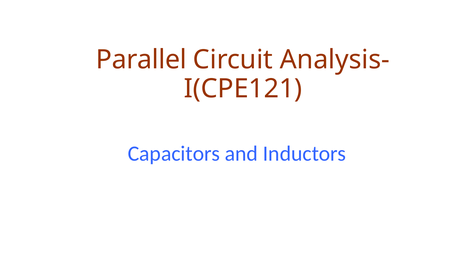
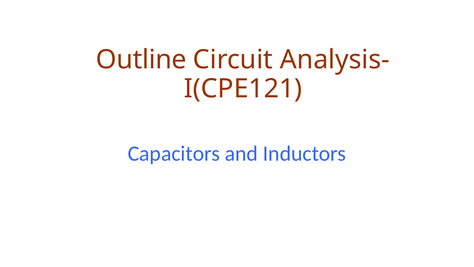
Parallel: Parallel -> Outline
